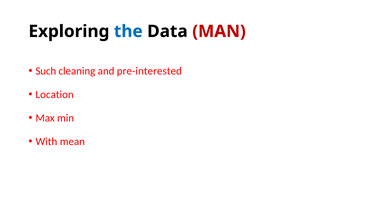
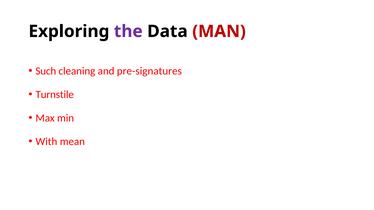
the colour: blue -> purple
pre-interested: pre-interested -> pre-signatures
Location: Location -> Turnstile
